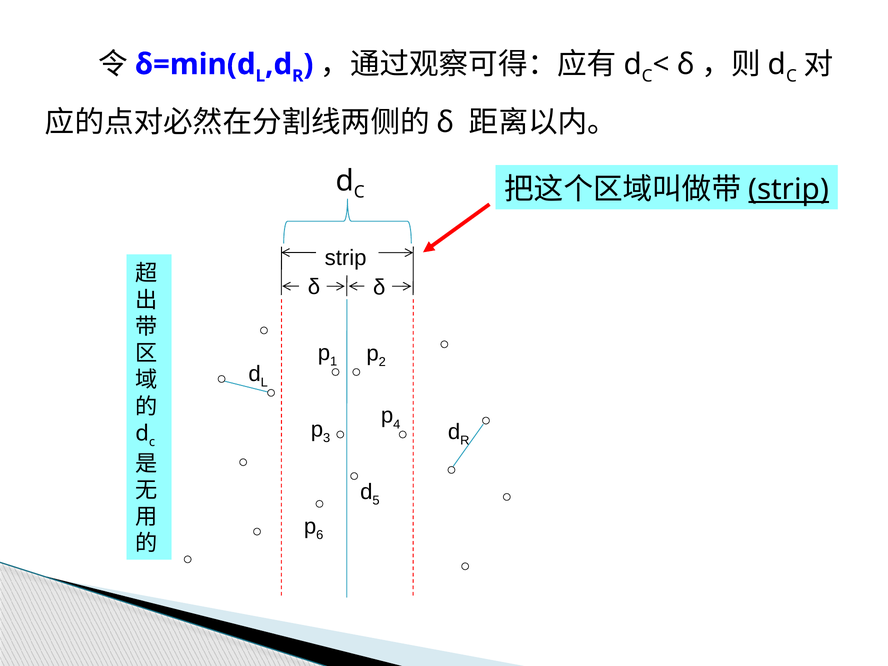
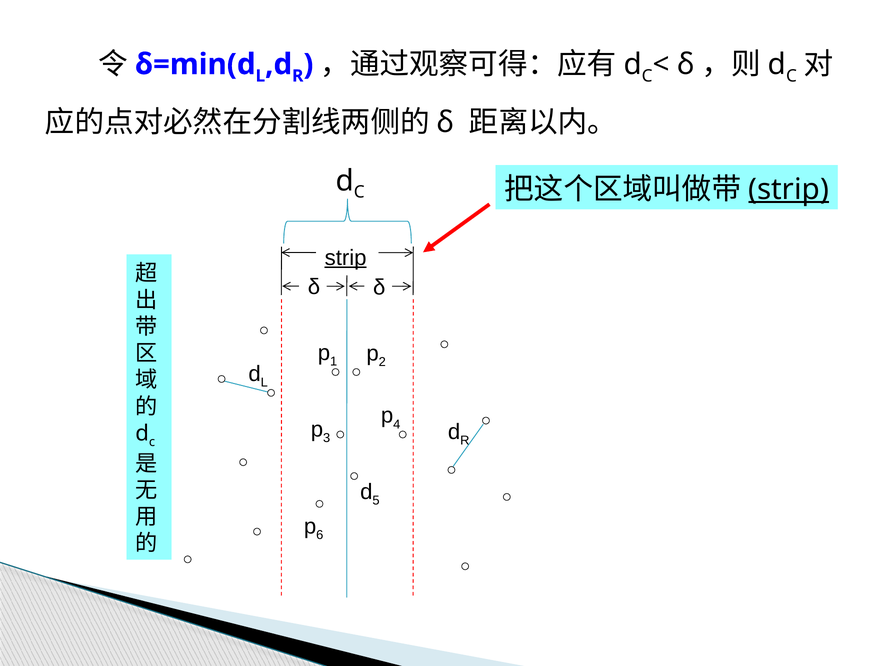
strip at (346, 258) underline: none -> present
